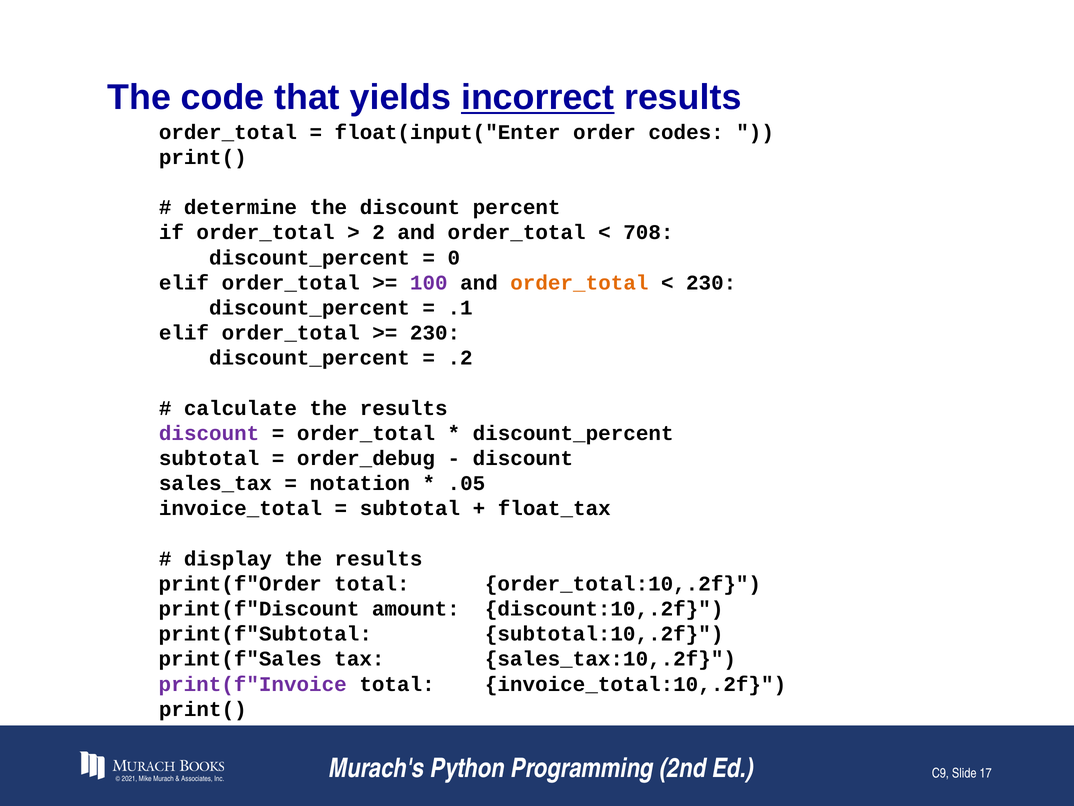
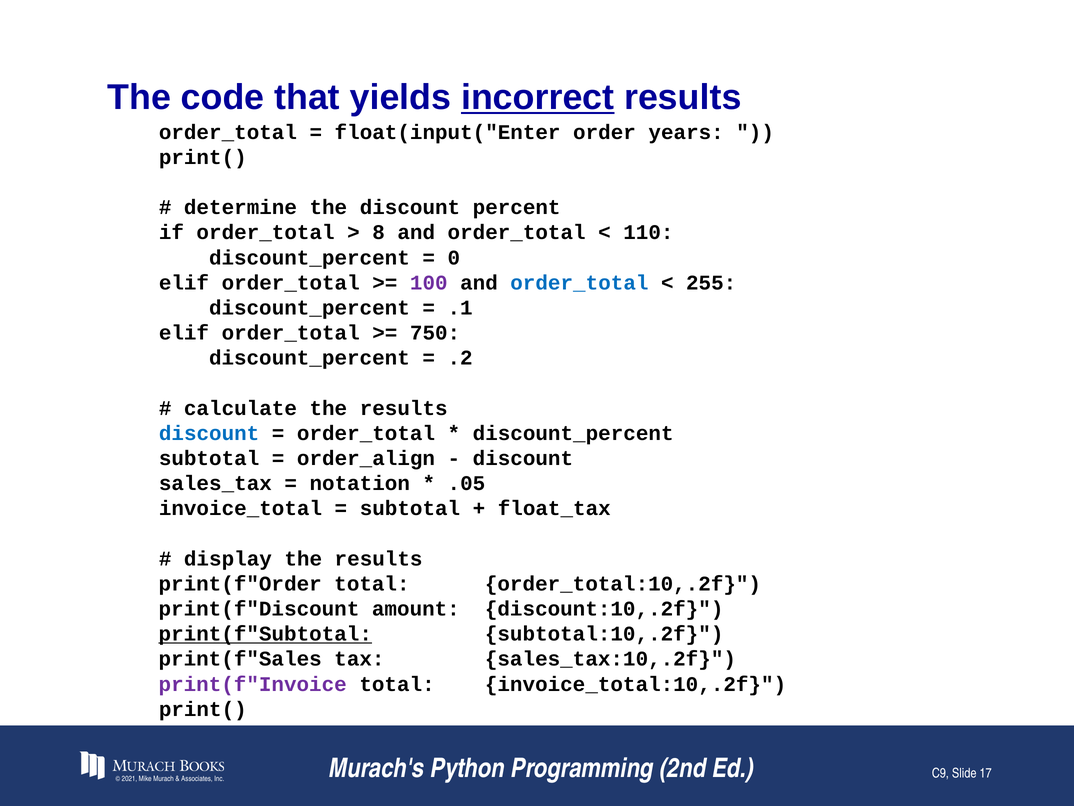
codes: codes -> years
2: 2 -> 8
708: 708 -> 110
order_total at (579, 283) colour: orange -> blue
230 at (711, 283): 230 -> 255
230 at (435, 333): 230 -> 750
discount at (209, 433) colour: purple -> blue
order_debug: order_debug -> order_align
print(f"Subtotal underline: none -> present
